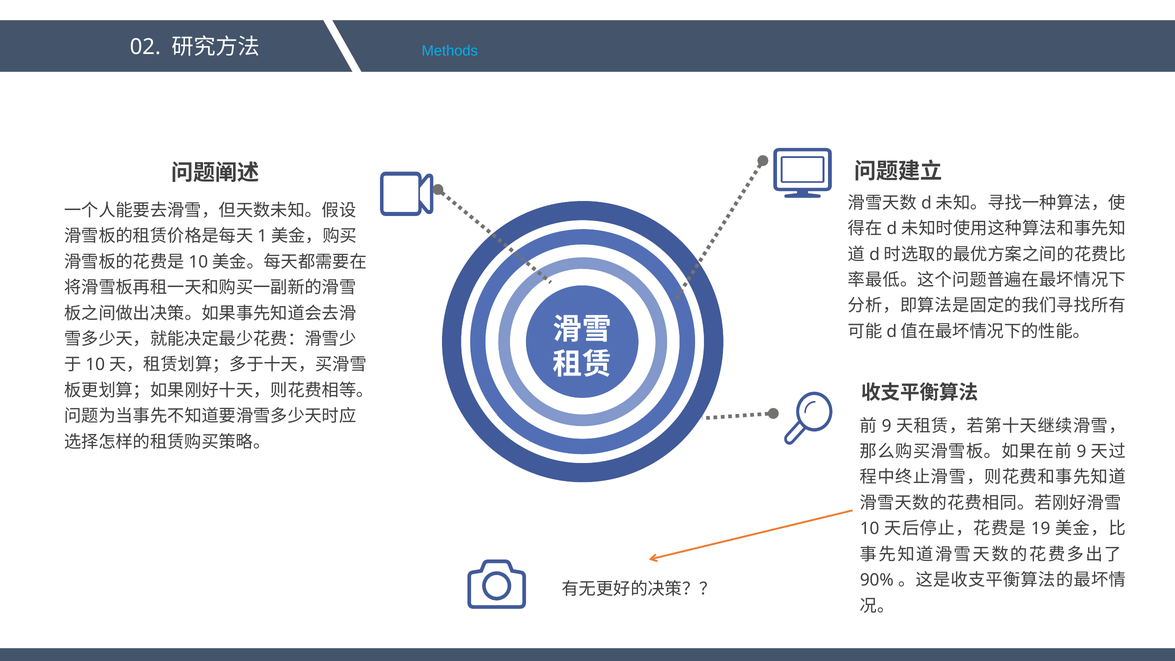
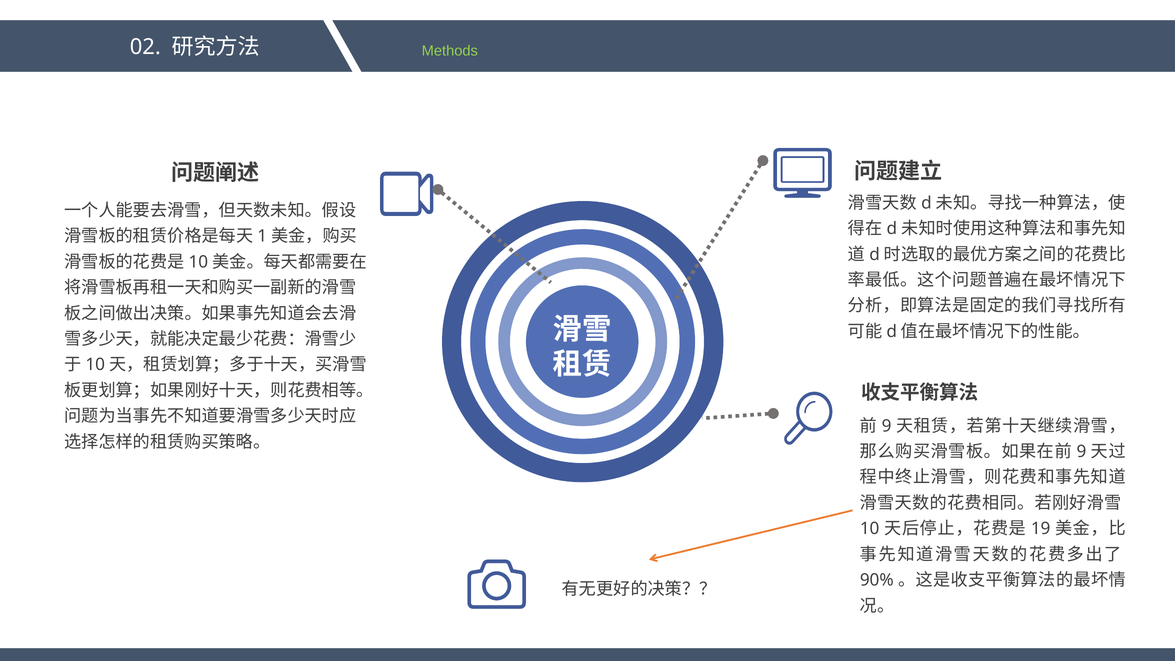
Methods colour: light blue -> light green
